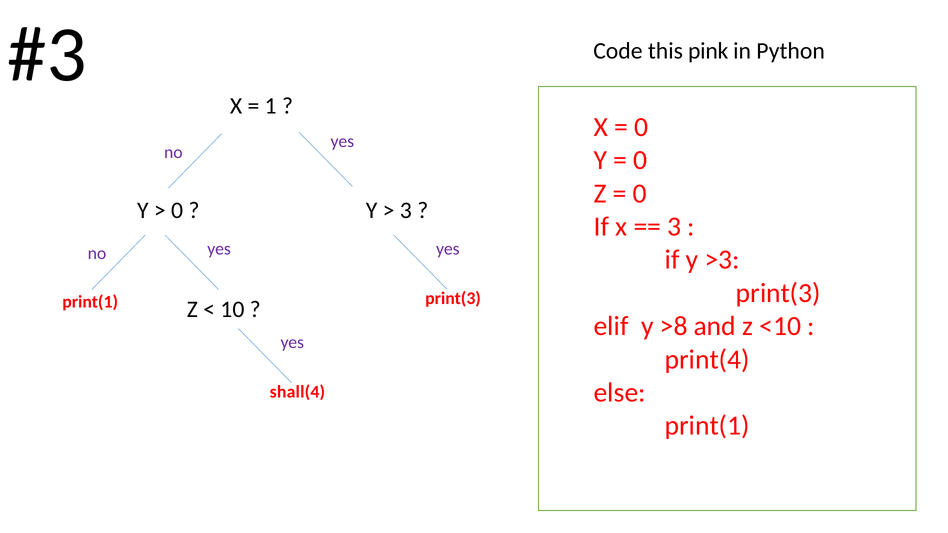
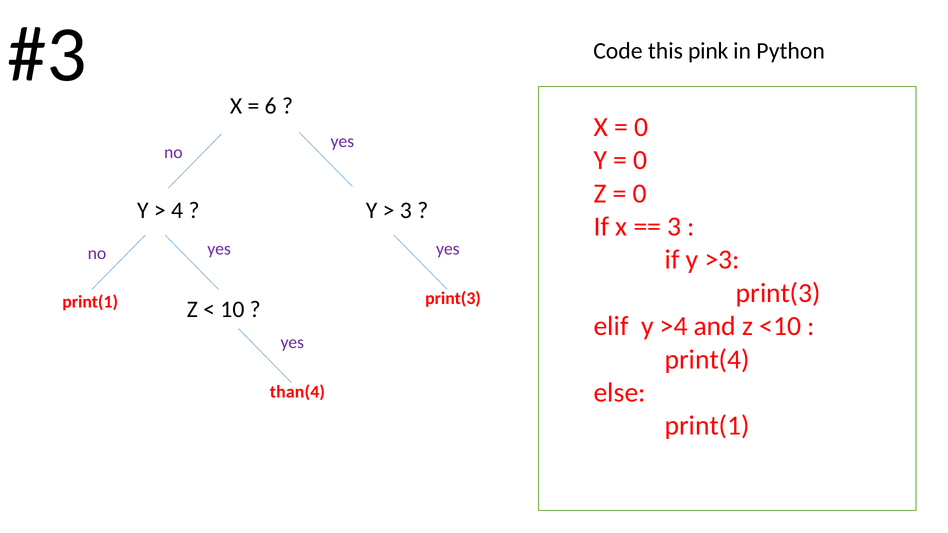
1: 1 -> 6
0 at (177, 211): 0 -> 4
>8: >8 -> >4
shall(4: shall(4 -> than(4
